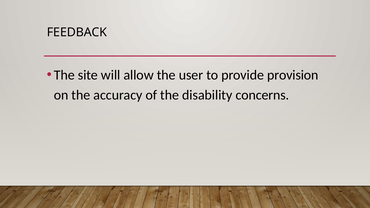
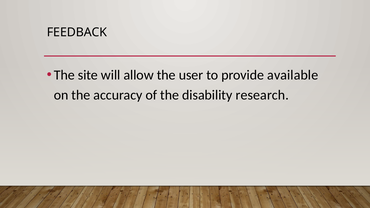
provision: provision -> available
concerns: concerns -> research
